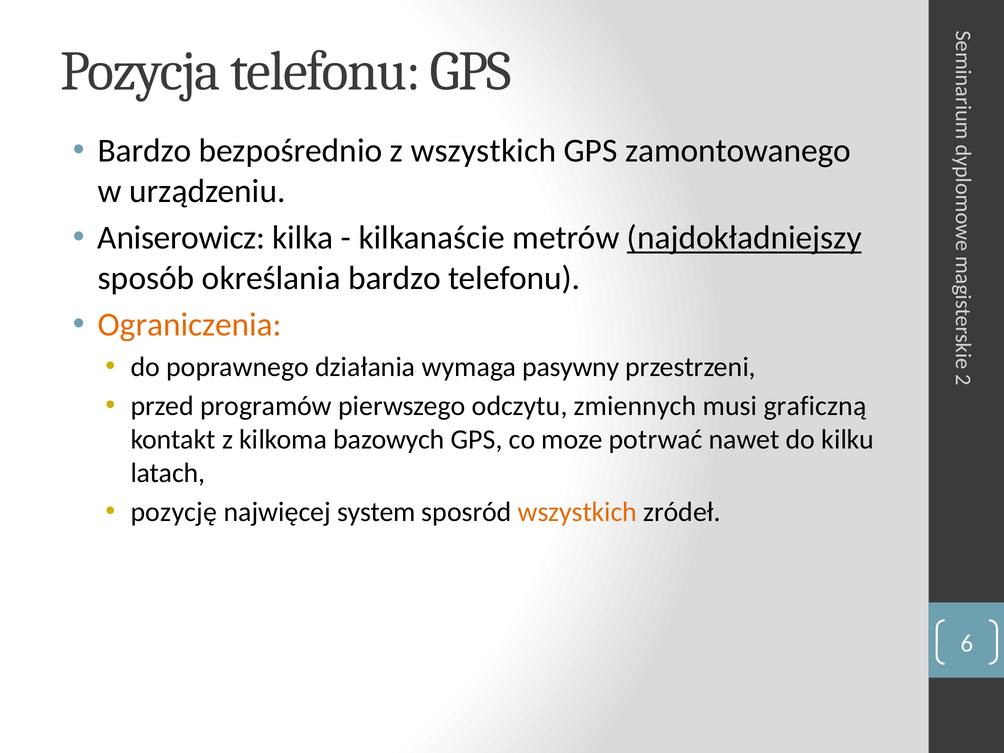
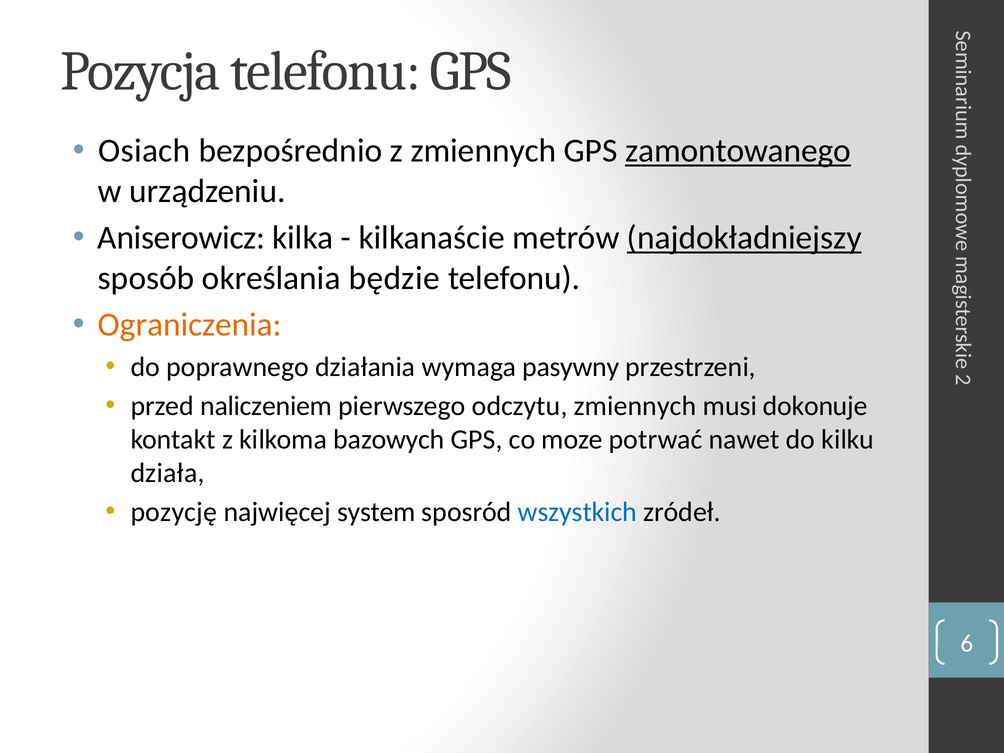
Bardzo at (145, 151): Bardzo -> Osiach
z wszystkich: wszystkich -> zmiennych
zamontowanego underline: none -> present
określania bardzo: bardzo -> będzie
programów: programów -> naliczeniem
graficzną: graficzną -> dokonuje
latach: latach -> działa
wszystkich at (577, 512) colour: orange -> blue
